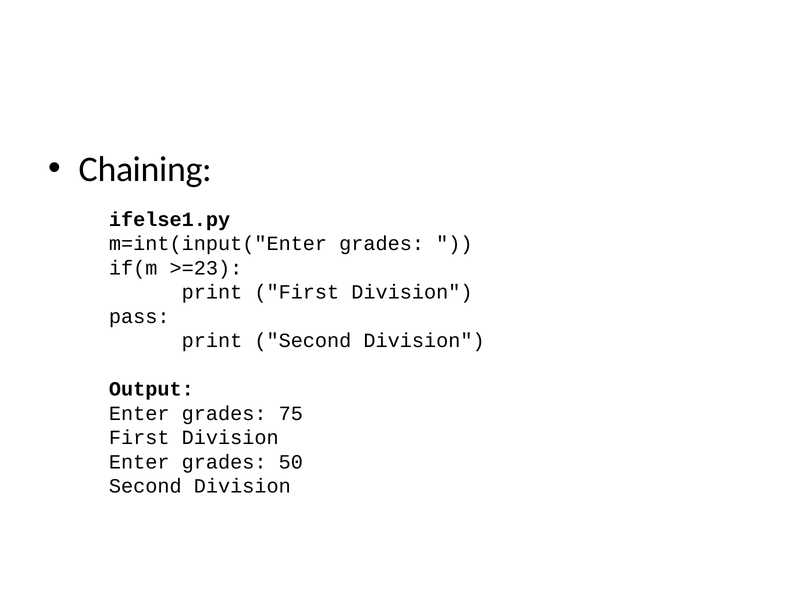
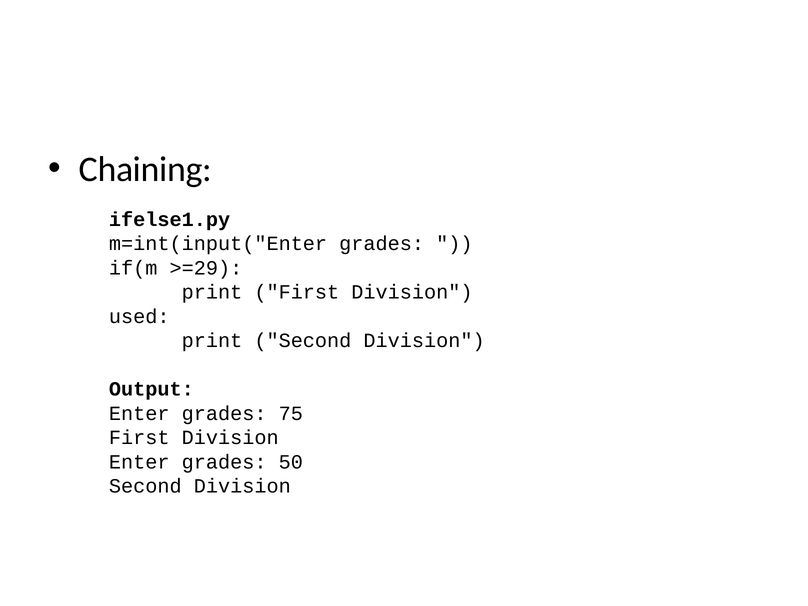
>=23: >=23 -> >=29
pass: pass -> used
